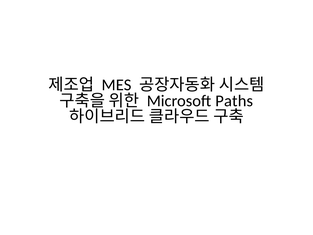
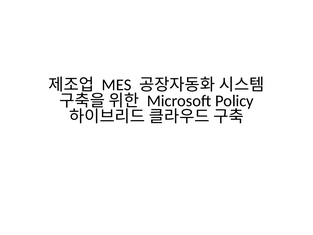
Paths: Paths -> Policy
